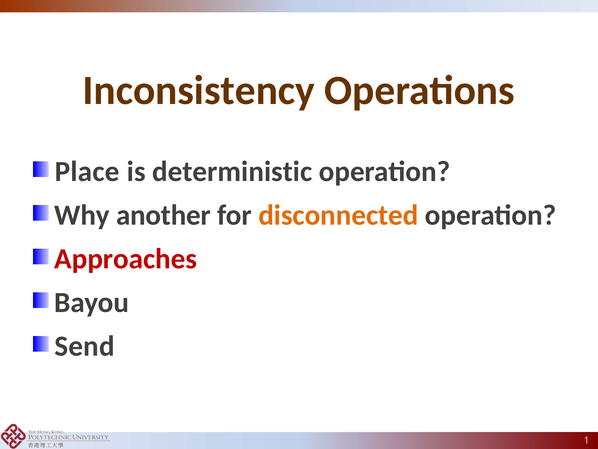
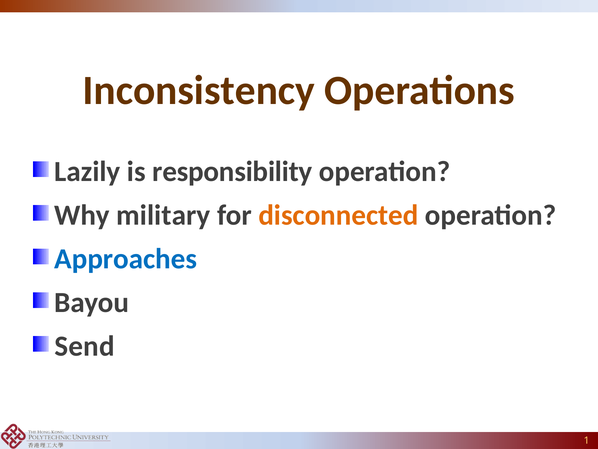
Place: Place -> Lazily
deterministic: deterministic -> responsibility
another: another -> military
Approaches colour: red -> blue
